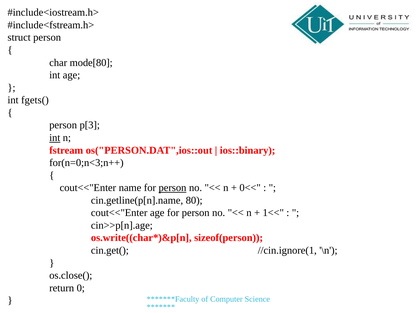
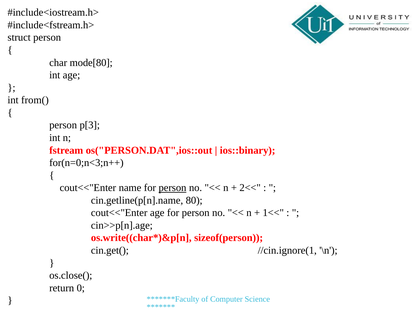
fgets(: fgets( -> from(
int at (55, 138) underline: present -> none
0<<: 0<< -> 2<<
